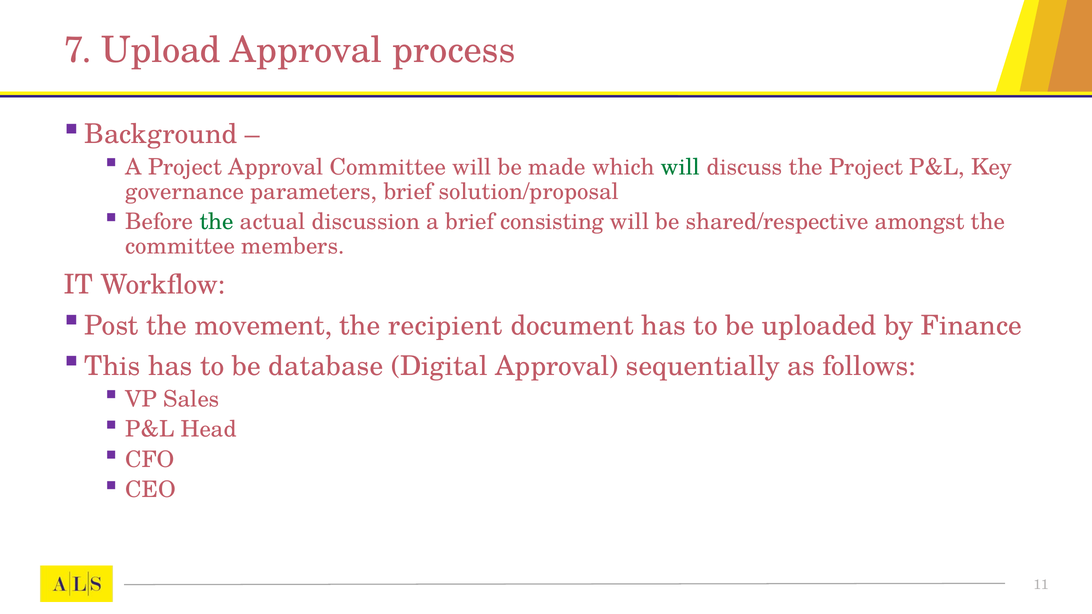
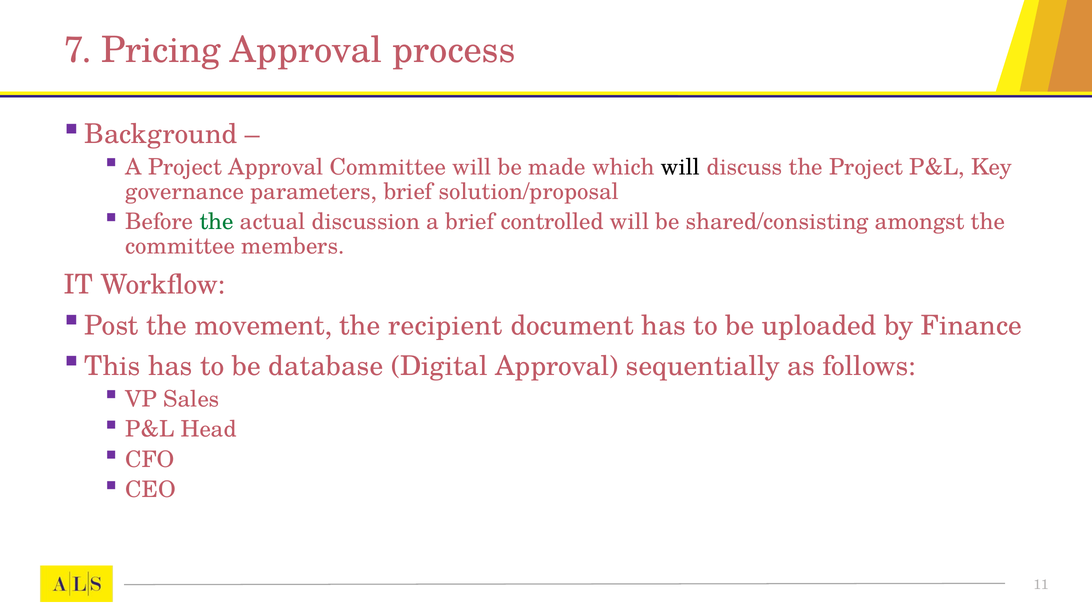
Upload: Upload -> Pricing
will at (680, 167) colour: green -> black
consisting: consisting -> controlled
shared/respective: shared/respective -> shared/consisting
